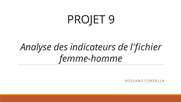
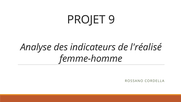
l'fichier: l'fichier -> l'réalisé
